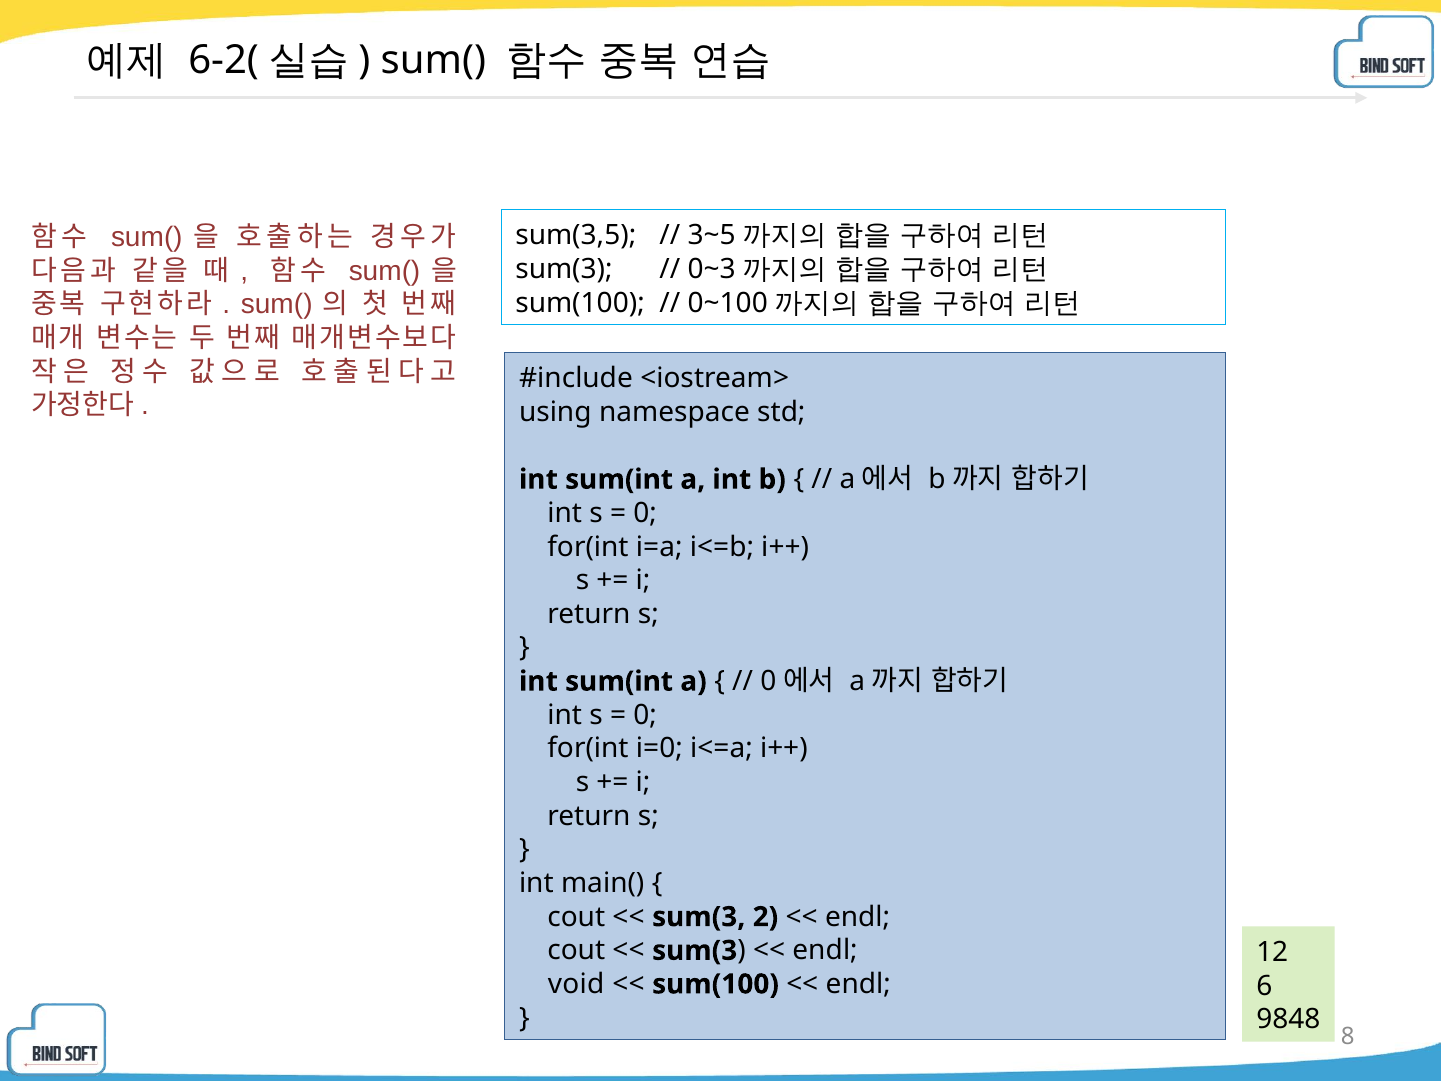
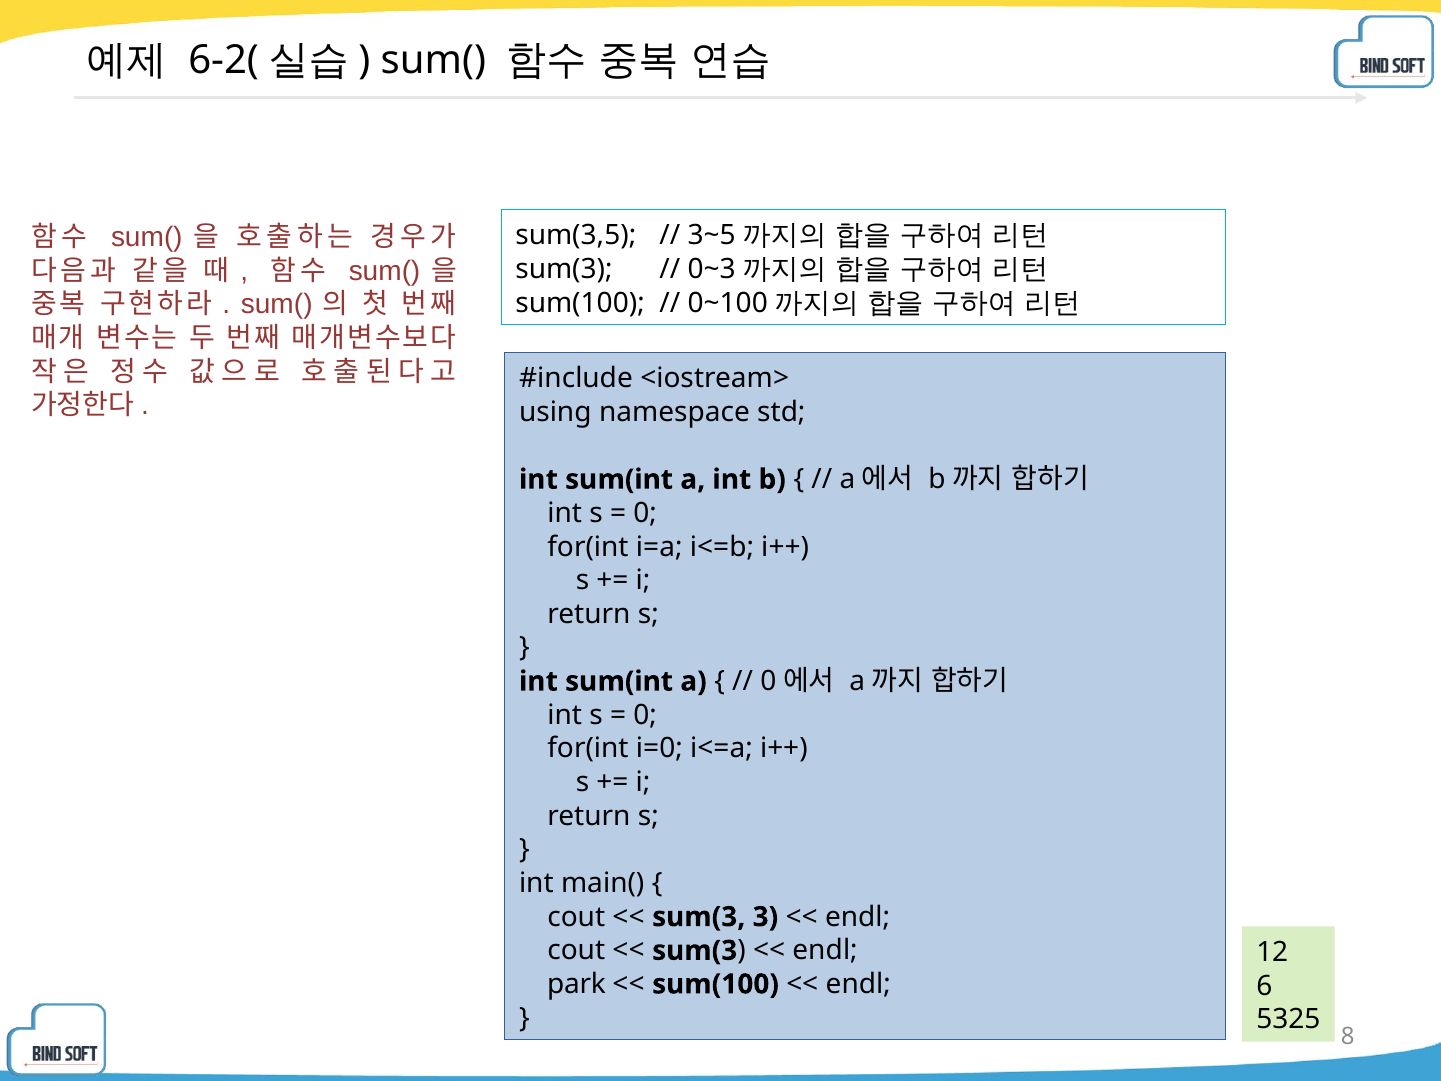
2: 2 -> 3
void: void -> park
9848: 9848 -> 5325
